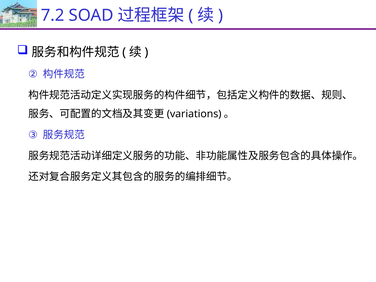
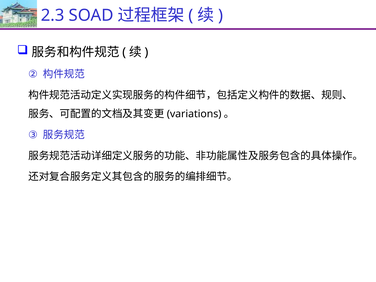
7.2: 7.2 -> 2.3
